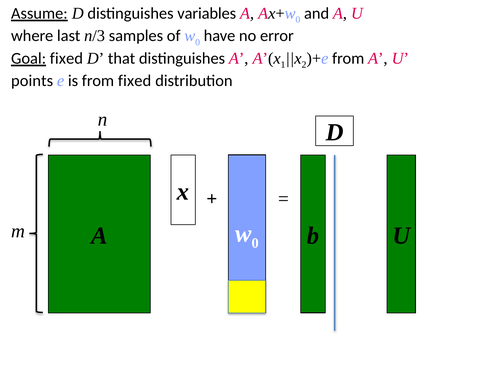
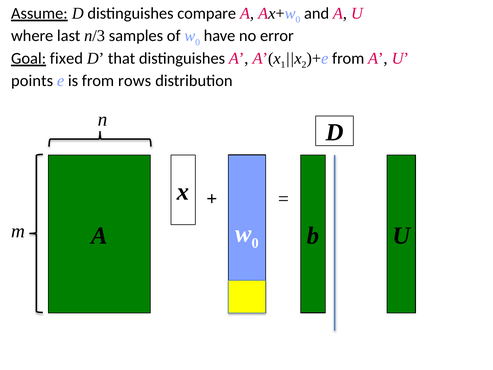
variables: variables -> compare
from fixed: fixed -> rows
